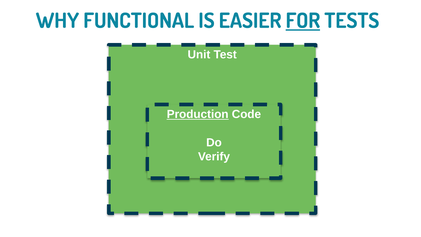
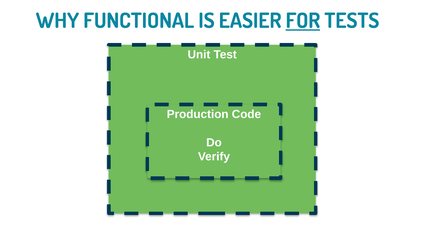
Production underline: present -> none
